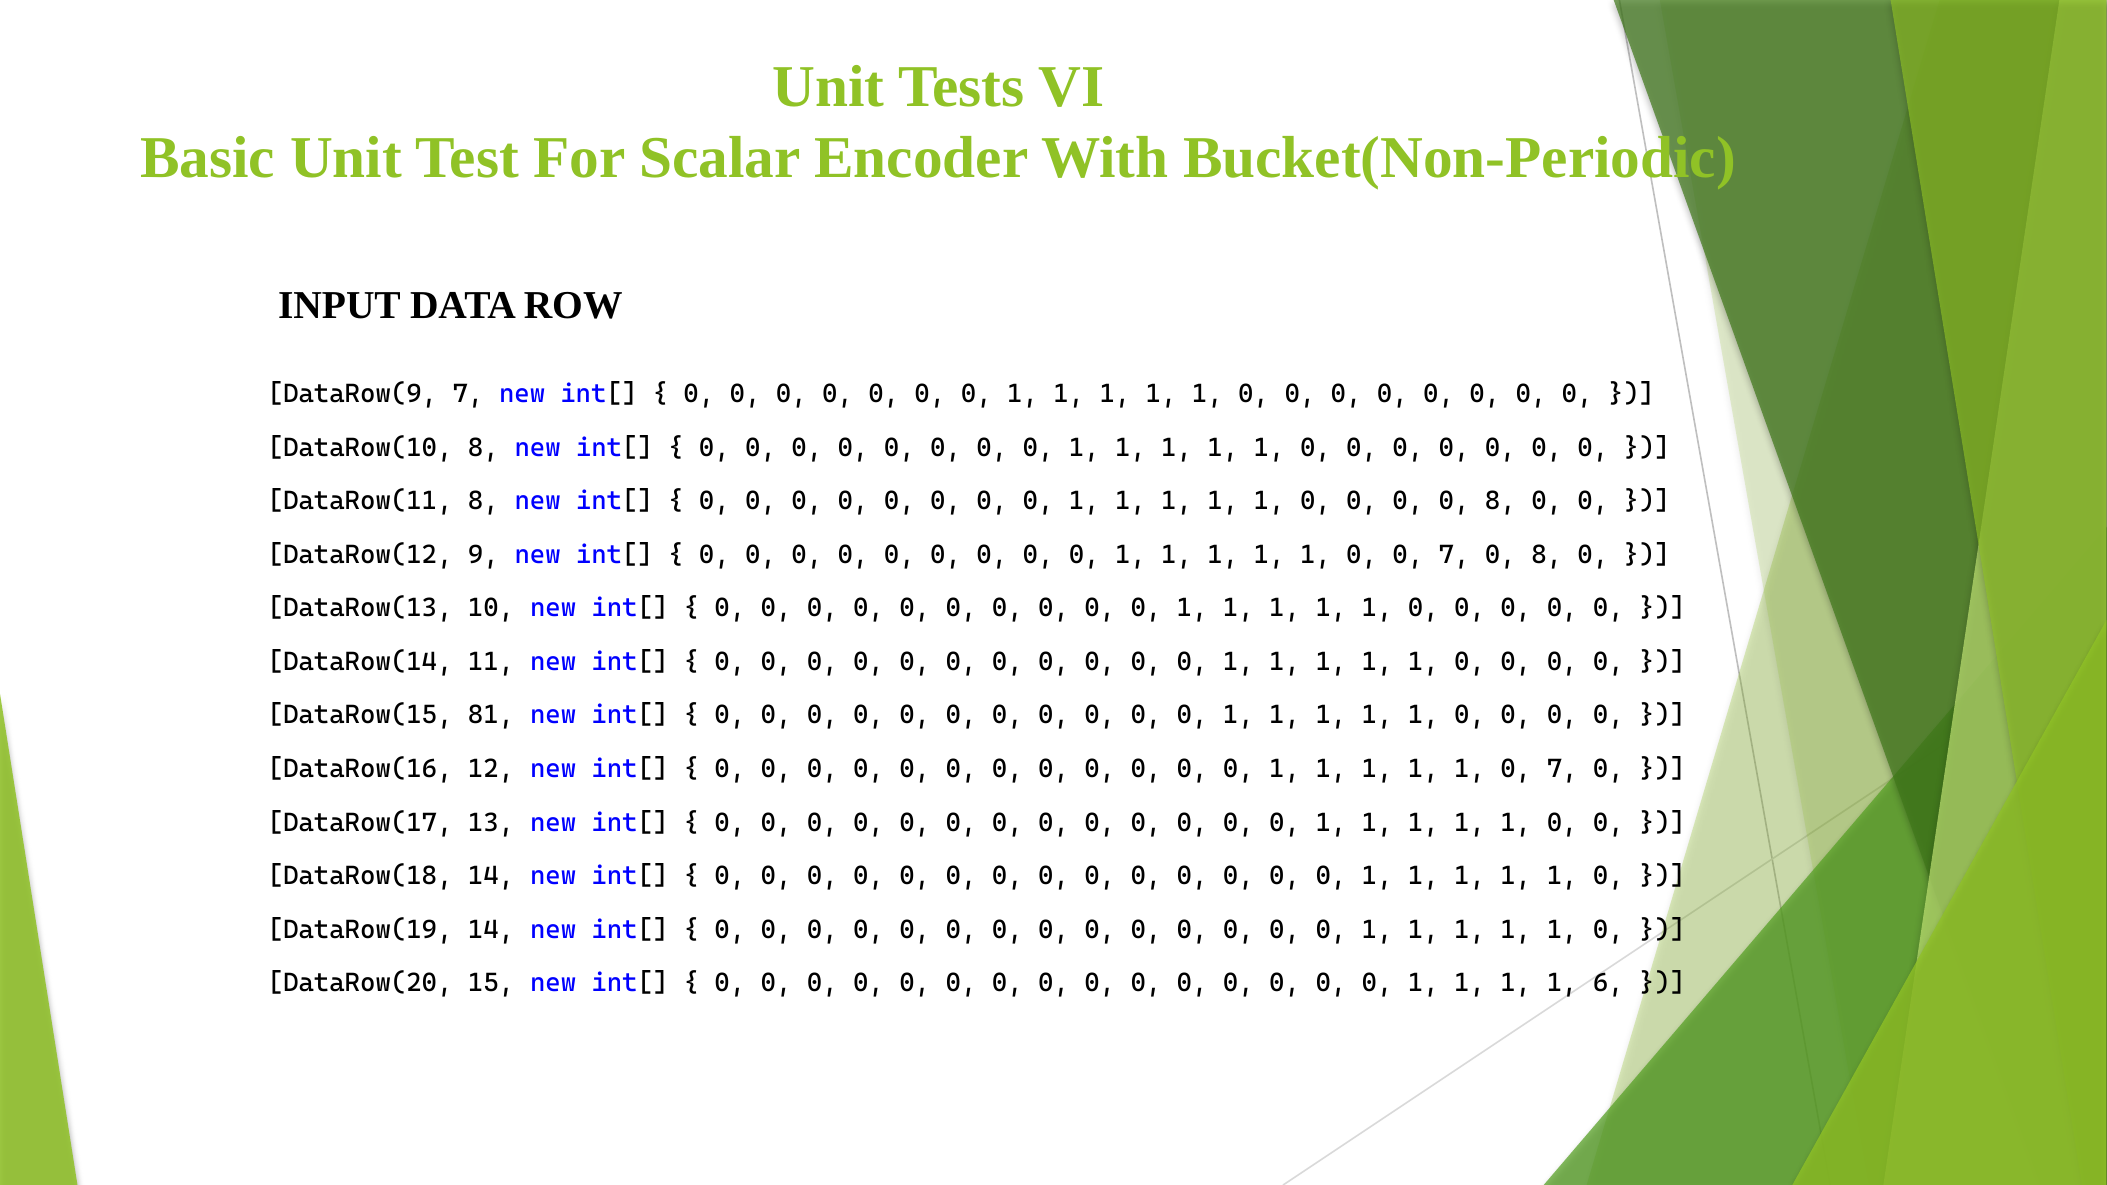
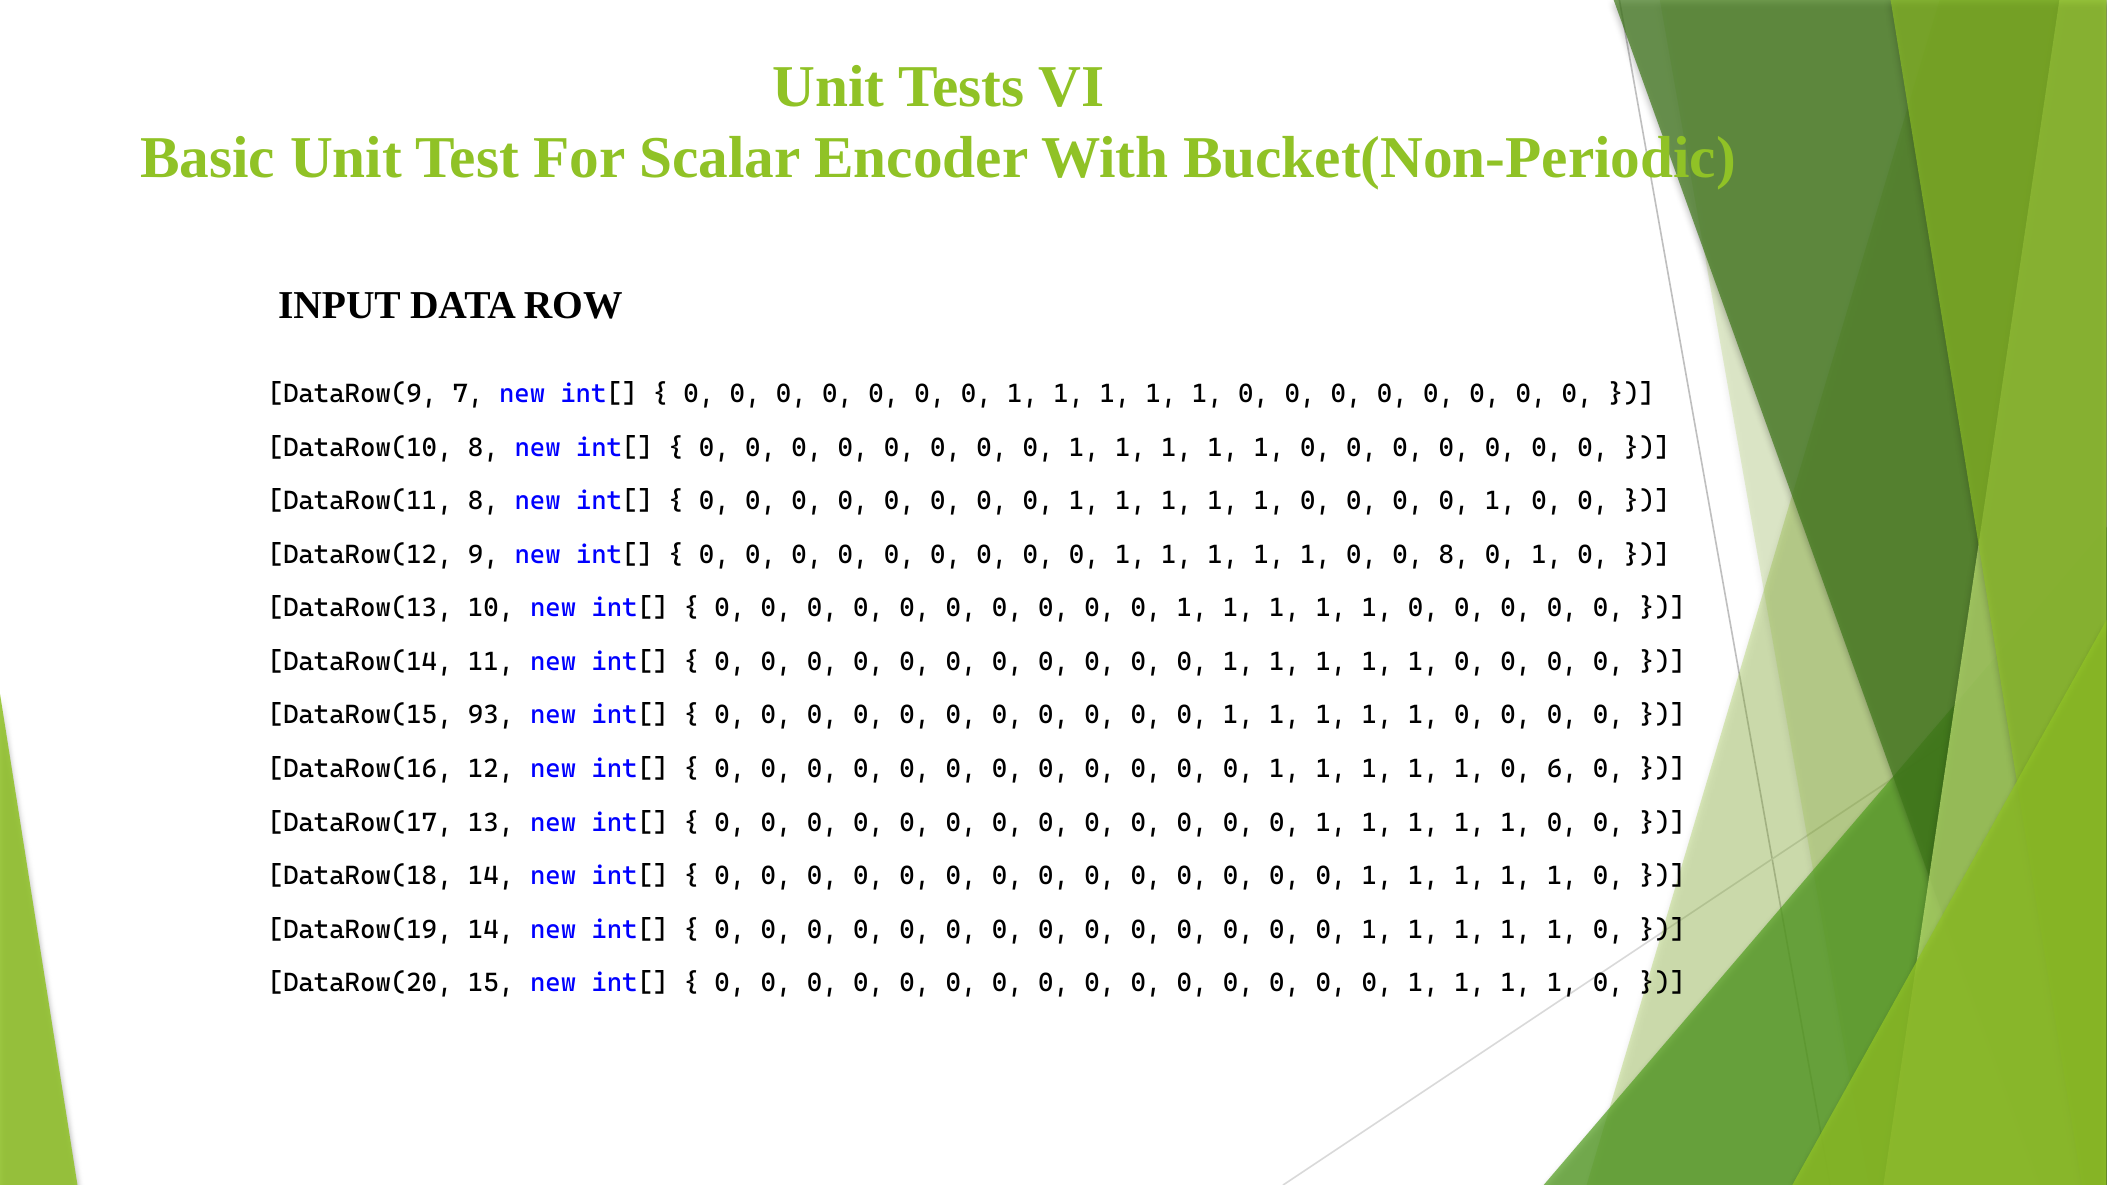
8 at (1500, 501): 8 -> 1
0 0 7: 7 -> 8
8 at (1547, 555): 8 -> 1
81: 81 -> 93
1 0 7: 7 -> 6
6 at (1608, 983): 6 -> 0
